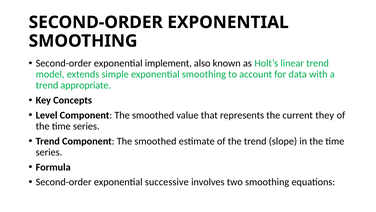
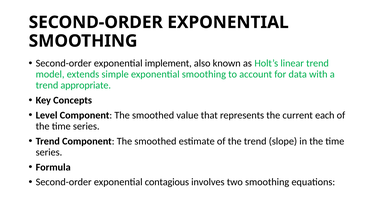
they: they -> each
successive: successive -> contagious
